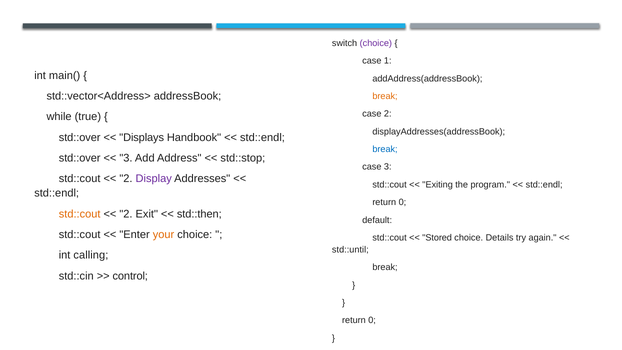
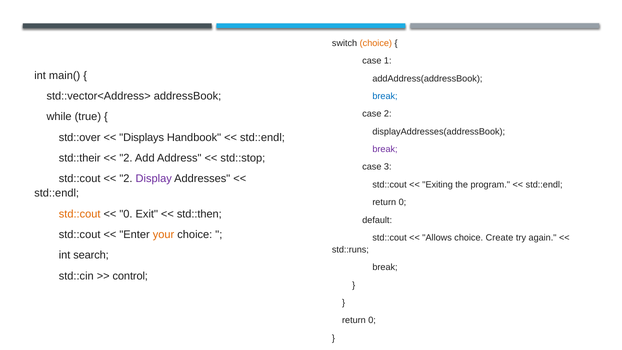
choice at (376, 43) colour: purple -> orange
break at (385, 96) colour: orange -> blue
break at (385, 149) colour: blue -> purple
std::over at (80, 158): std::over -> std::their
3 at (126, 158): 3 -> 2
2 at (126, 214): 2 -> 0
Stored: Stored -> Allows
Details: Details -> Create
std::until: std::until -> std::runs
calling: calling -> search
